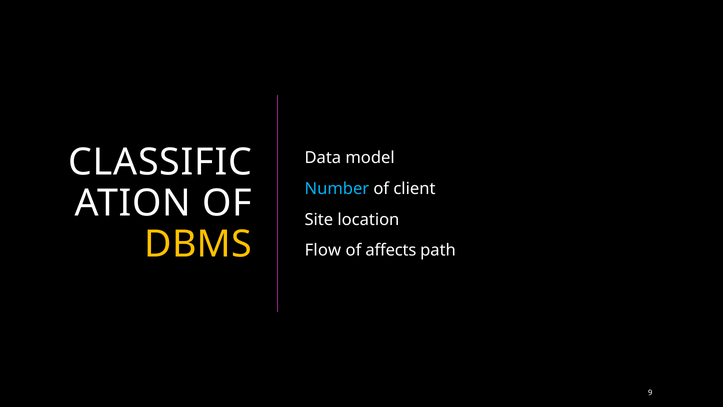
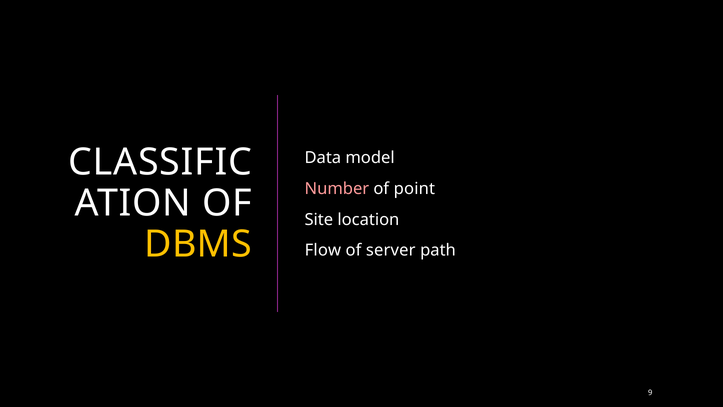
Number colour: light blue -> pink
client: client -> point
affects: affects -> server
